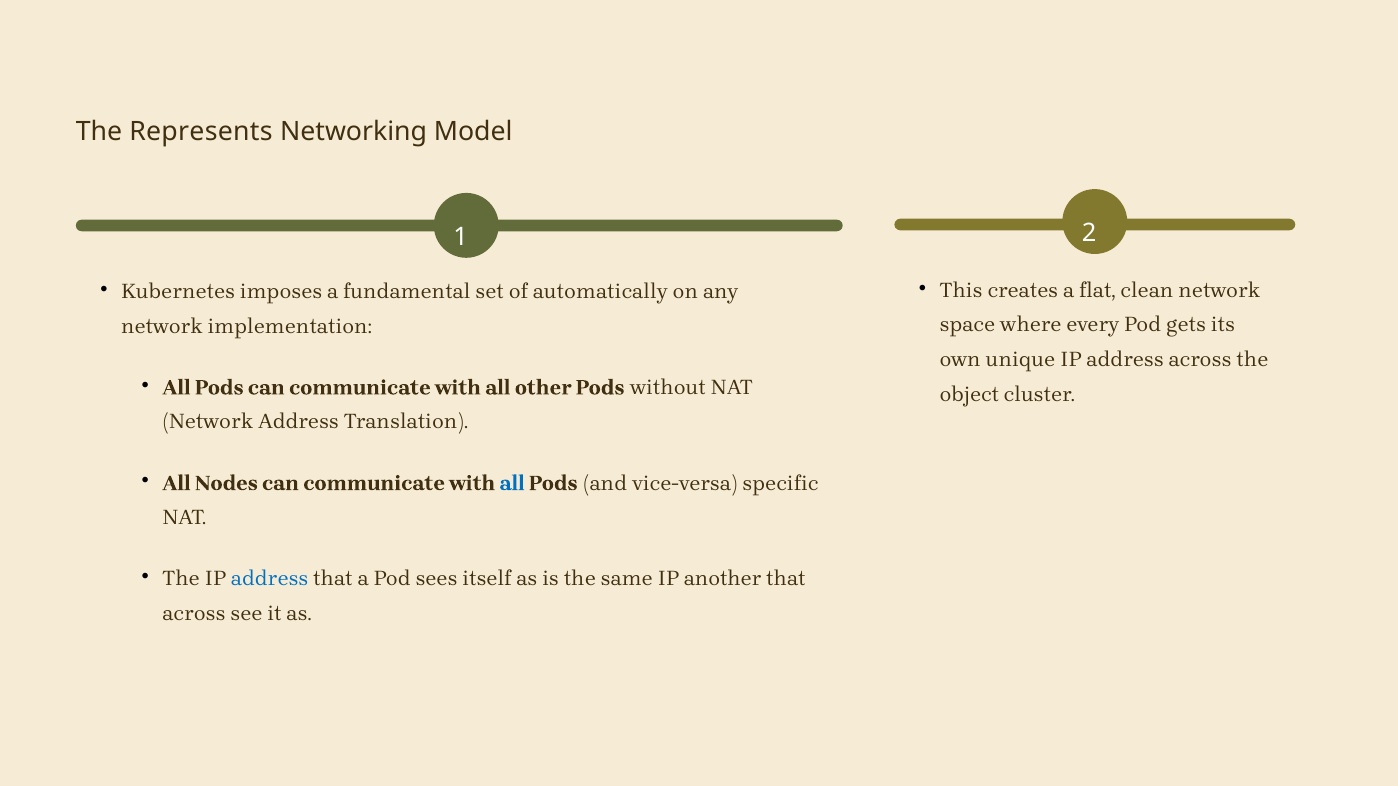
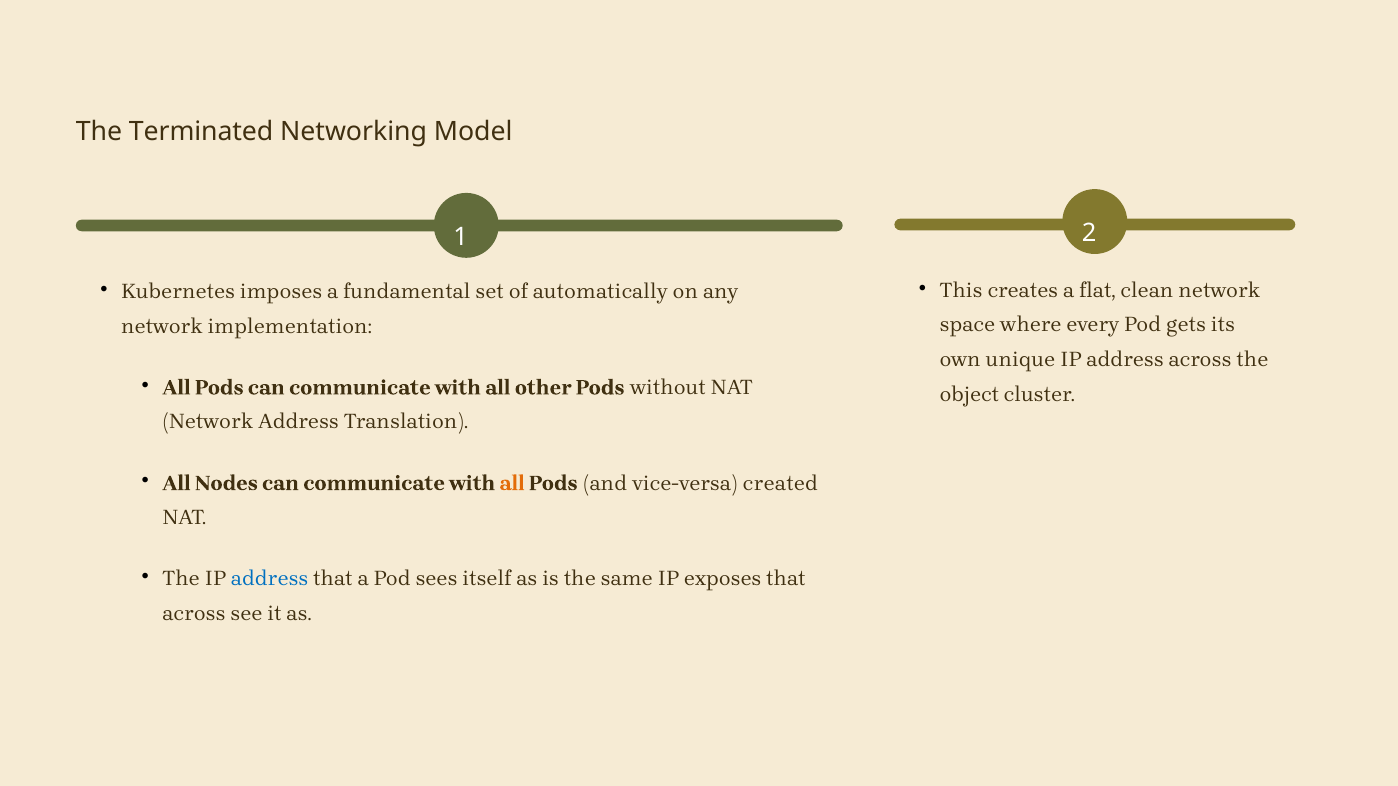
Represents: Represents -> Terminated
all at (512, 483) colour: blue -> orange
specific: specific -> created
another: another -> exposes
